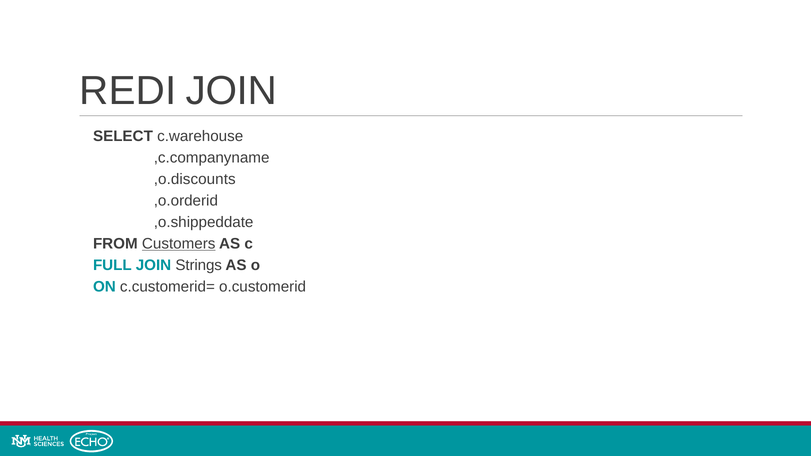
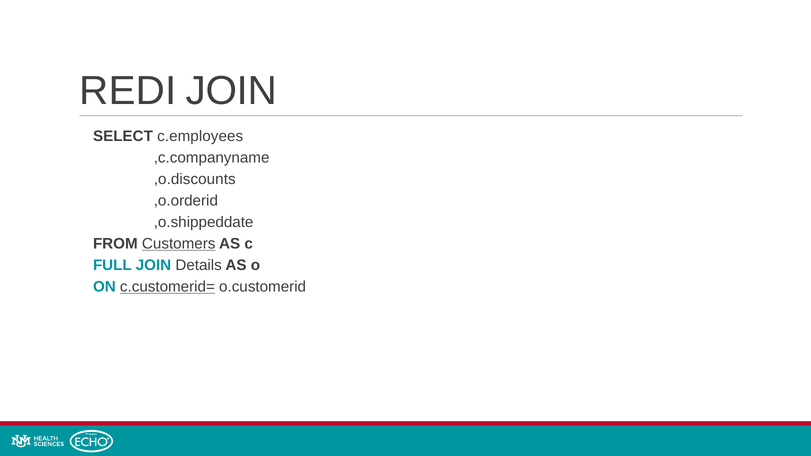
c.warehouse: c.warehouse -> c.employees
Strings: Strings -> Details
c.customerid= underline: none -> present
